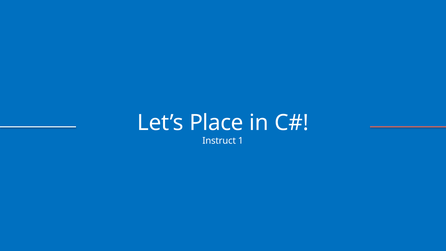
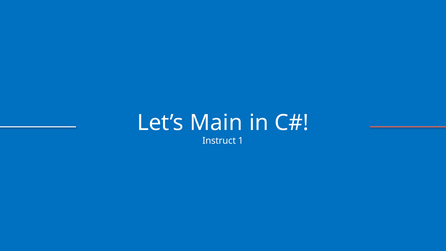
Place: Place -> Main
